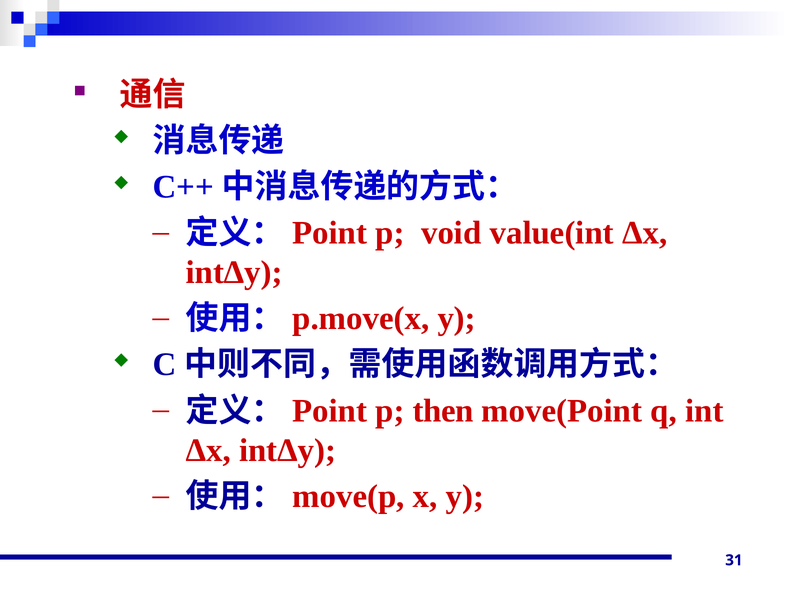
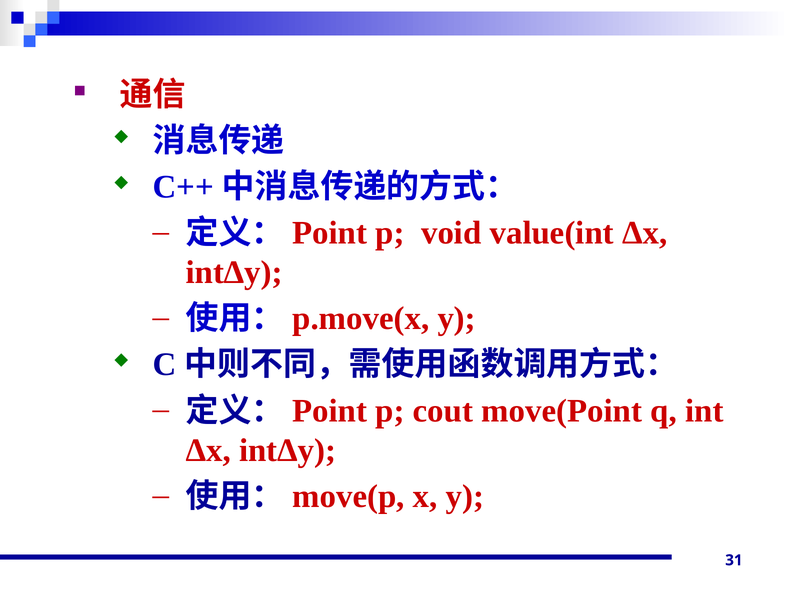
then: then -> cout
